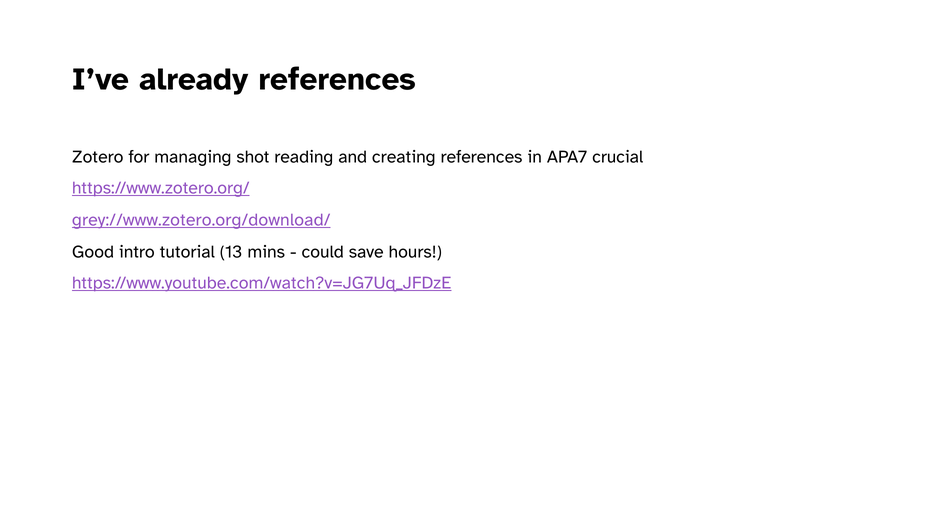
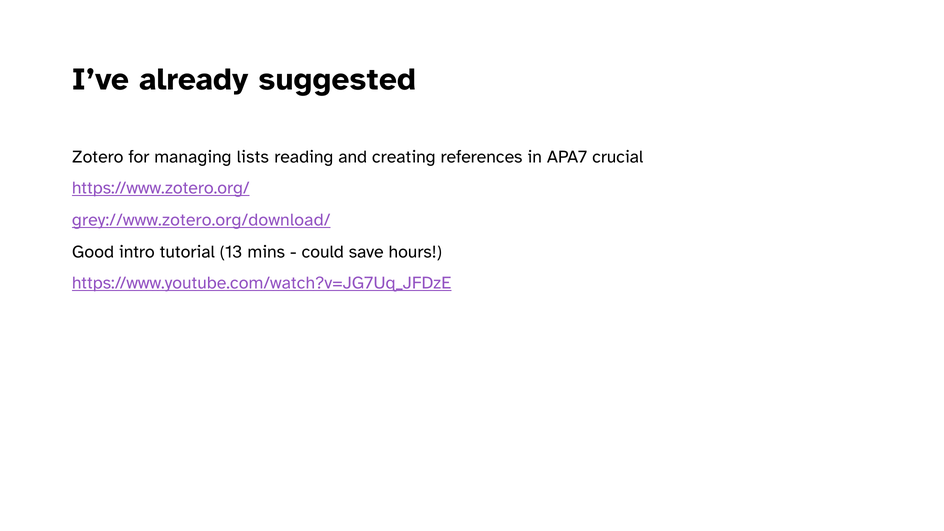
already references: references -> suggested
shot: shot -> lists
